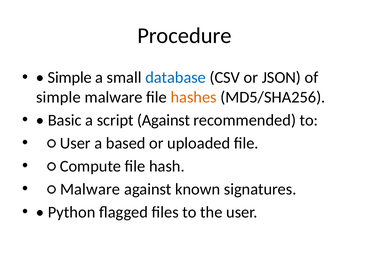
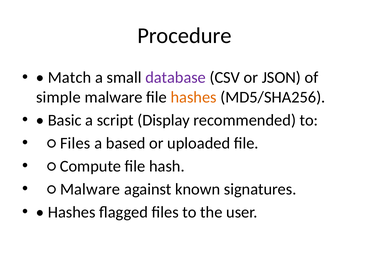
Simple at (70, 77): Simple -> Match
database colour: blue -> purple
script Against: Against -> Display
User at (75, 143): User -> Files
Python at (72, 212): Python -> Hashes
